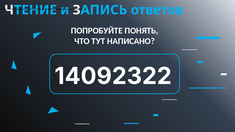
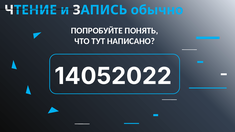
ответов: ответов -> обычно
14092322: 14092322 -> 14052022
